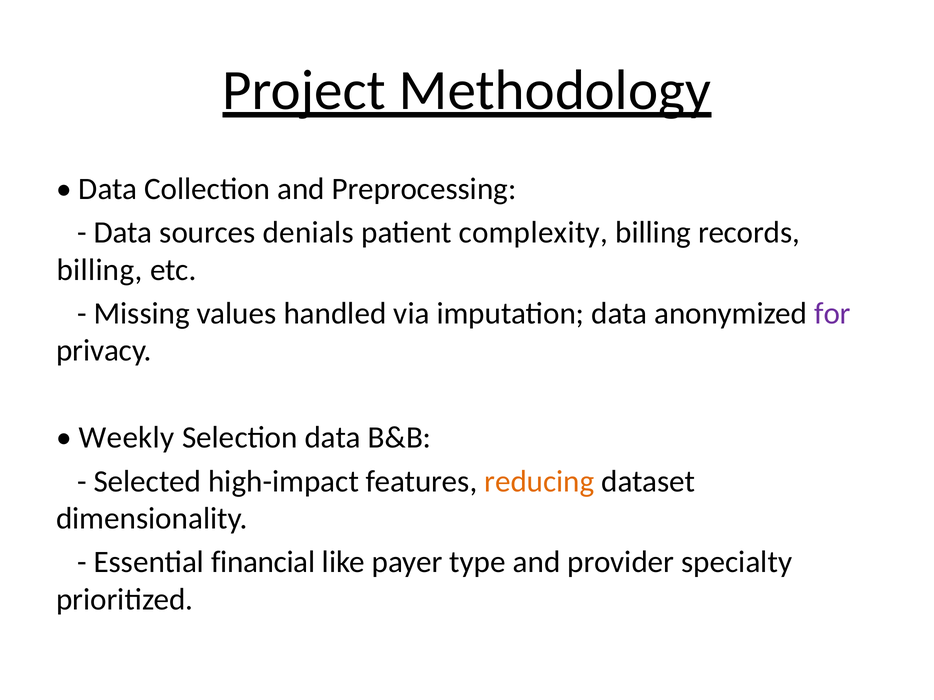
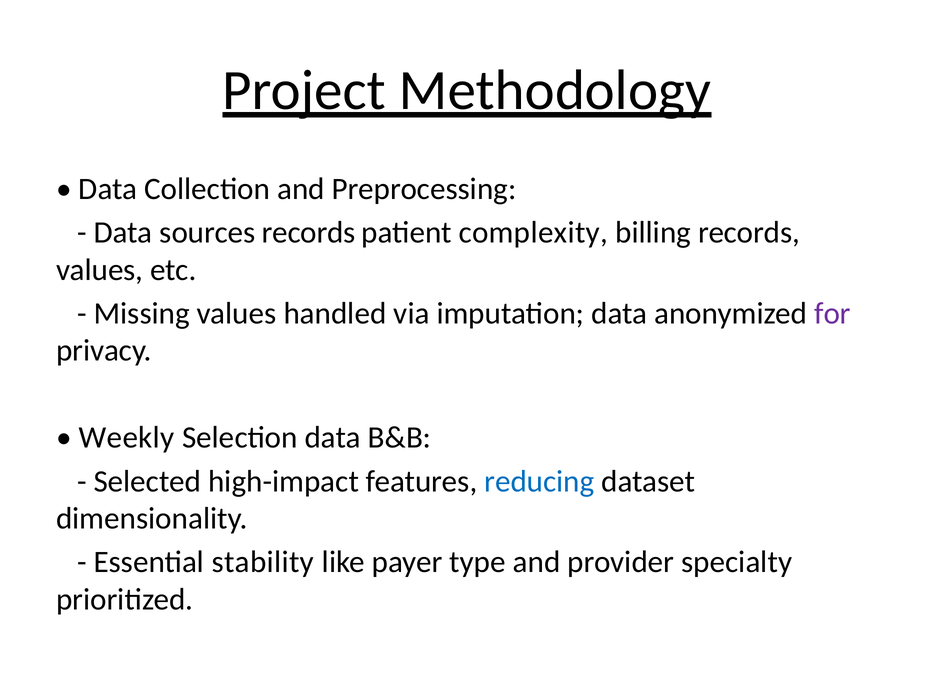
sources denials: denials -> records
billing at (99, 270): billing -> values
reducing colour: orange -> blue
financial: financial -> stability
